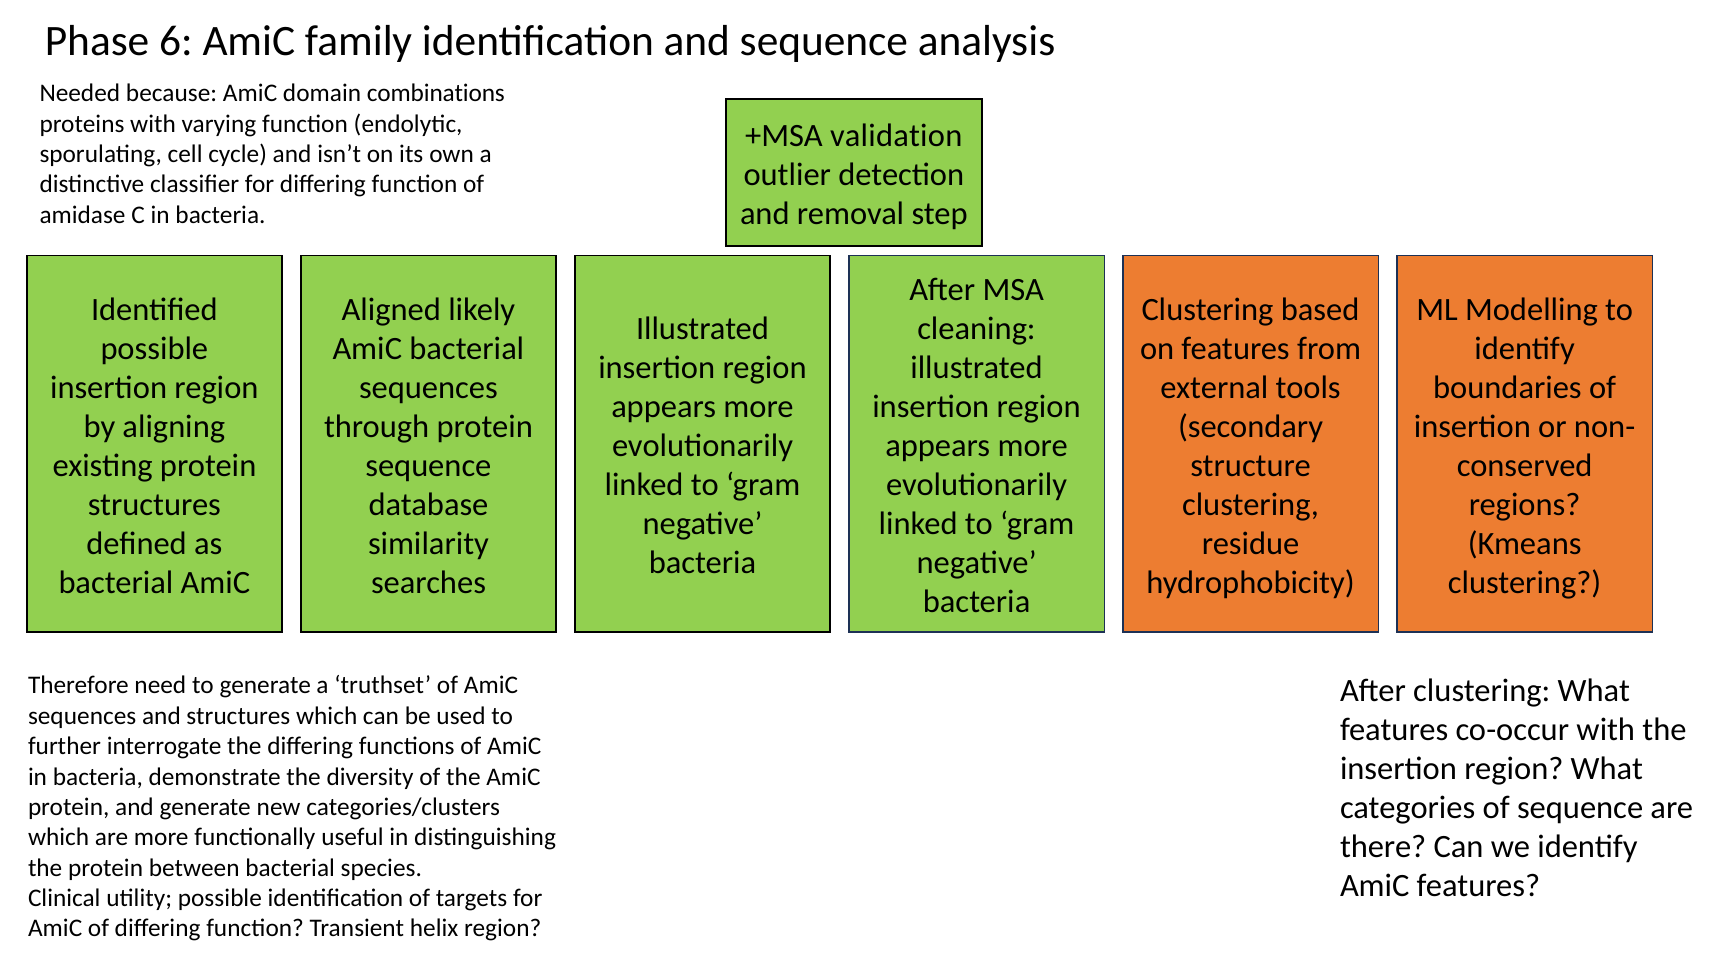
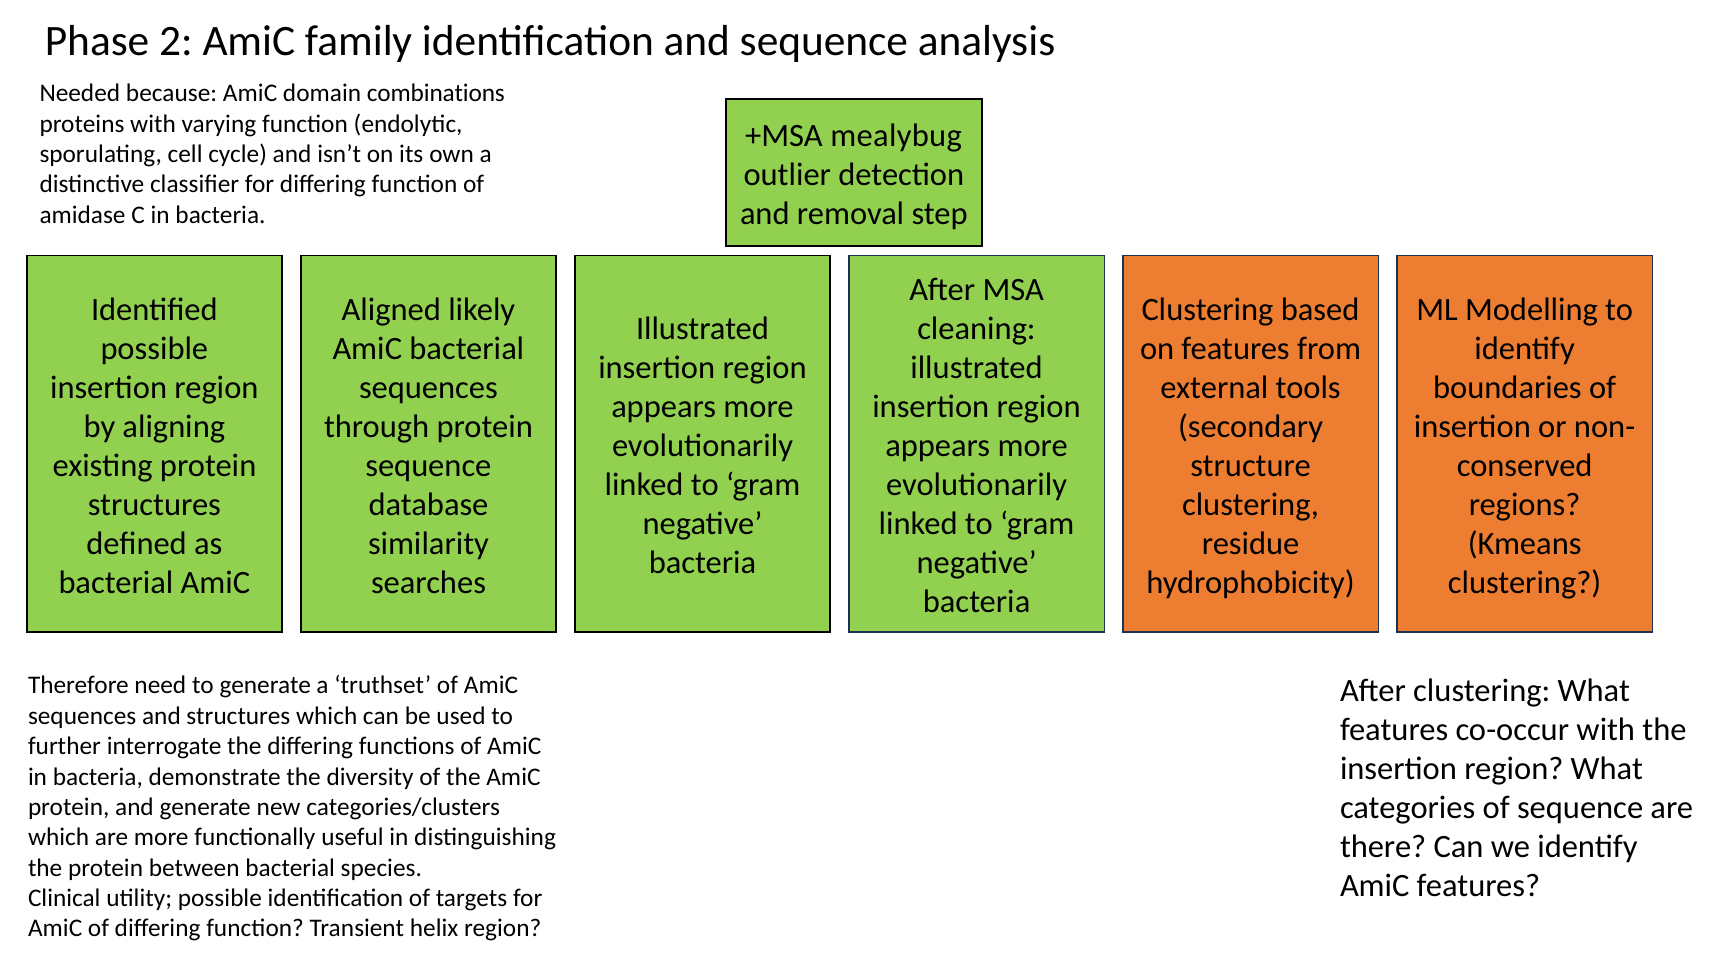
6: 6 -> 2
validation: validation -> mealybug
